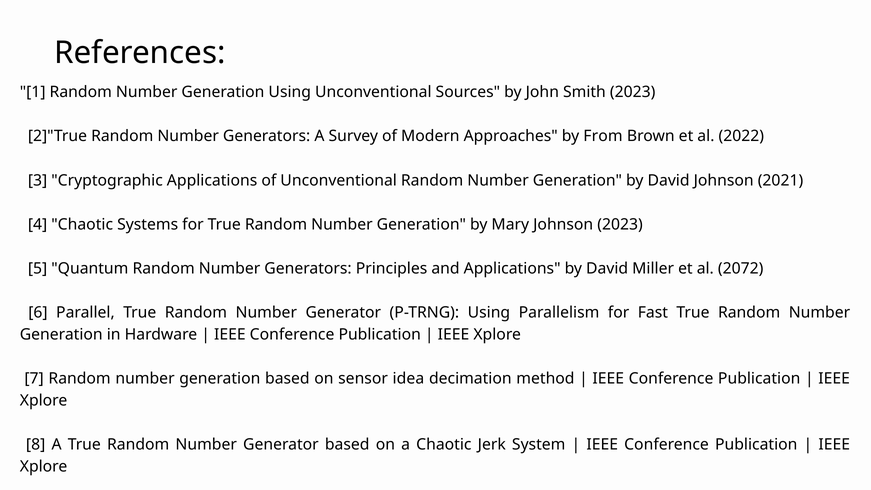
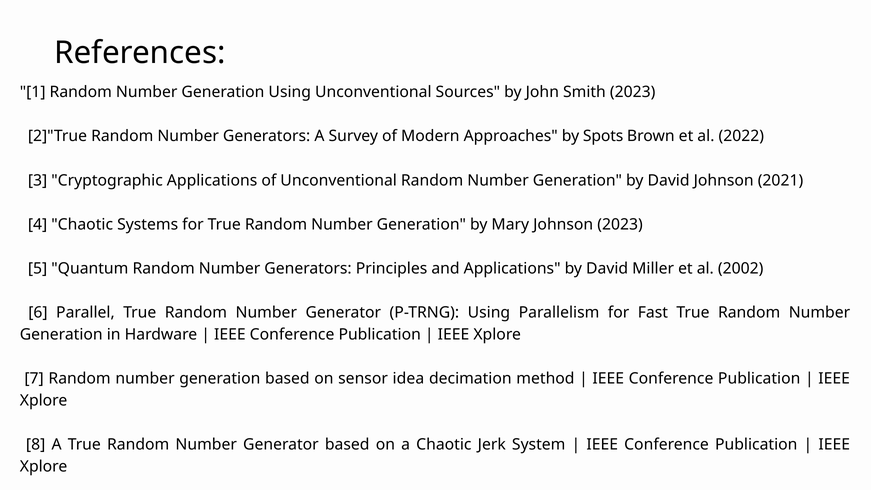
From: From -> Spots
2072: 2072 -> 2002
